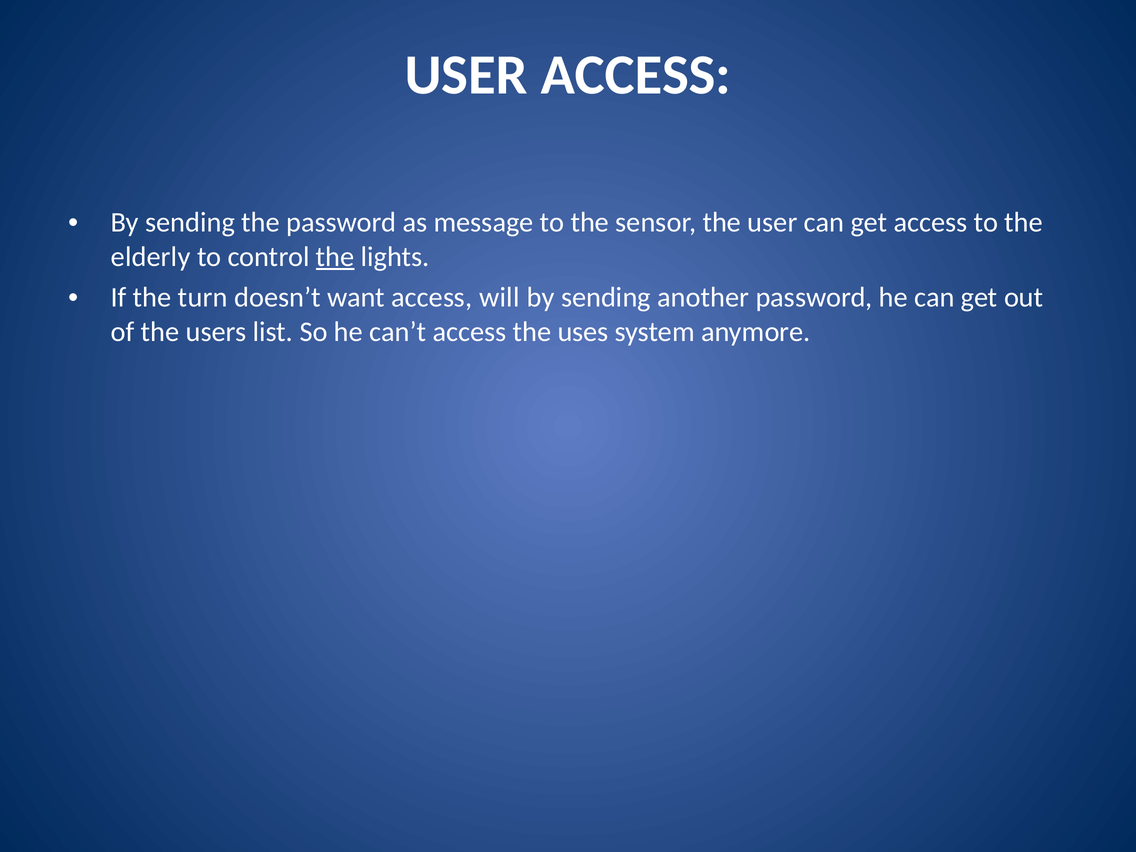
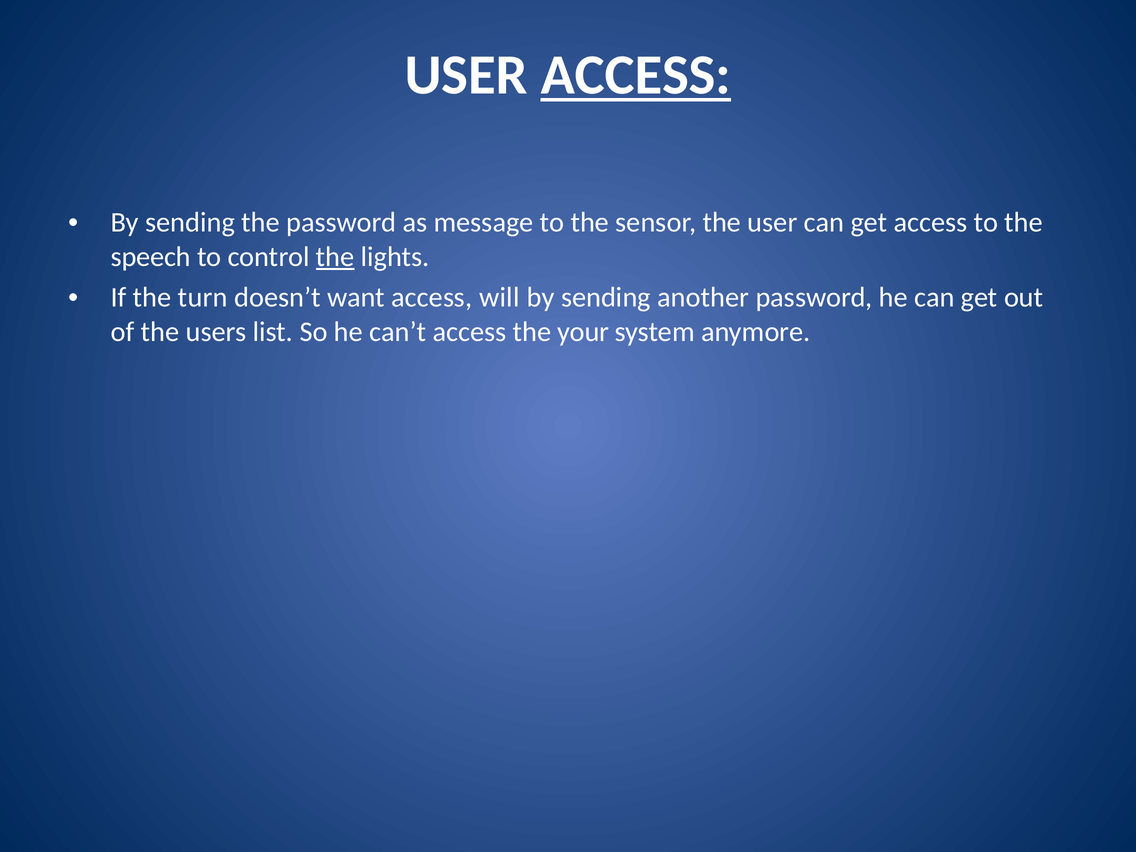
ACCESS at (636, 75) underline: none -> present
elderly: elderly -> speech
uses: uses -> your
